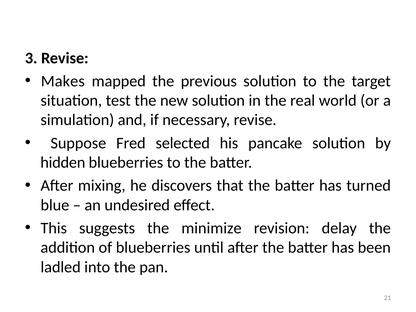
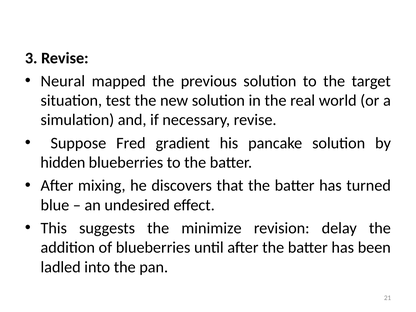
Makes: Makes -> Neural
selected: selected -> gradient
